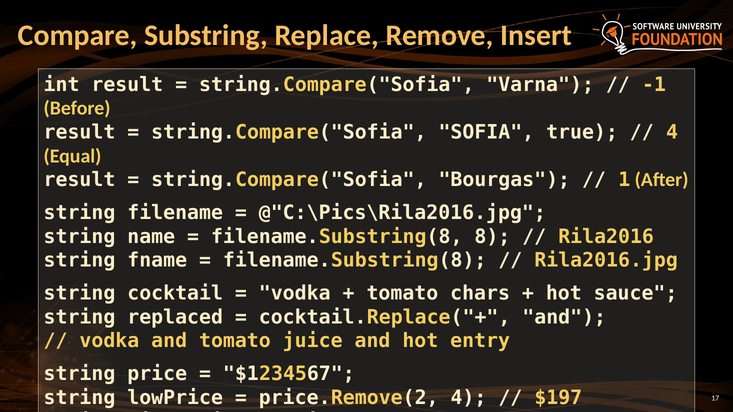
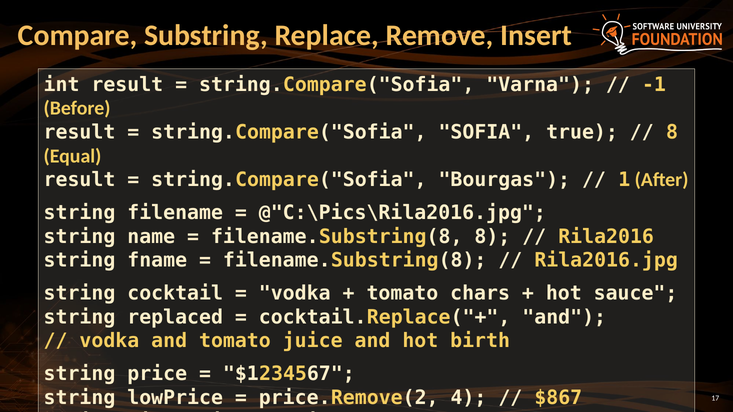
4 at (672, 132): 4 -> 8
entry: entry -> birth
$197: $197 -> $867
